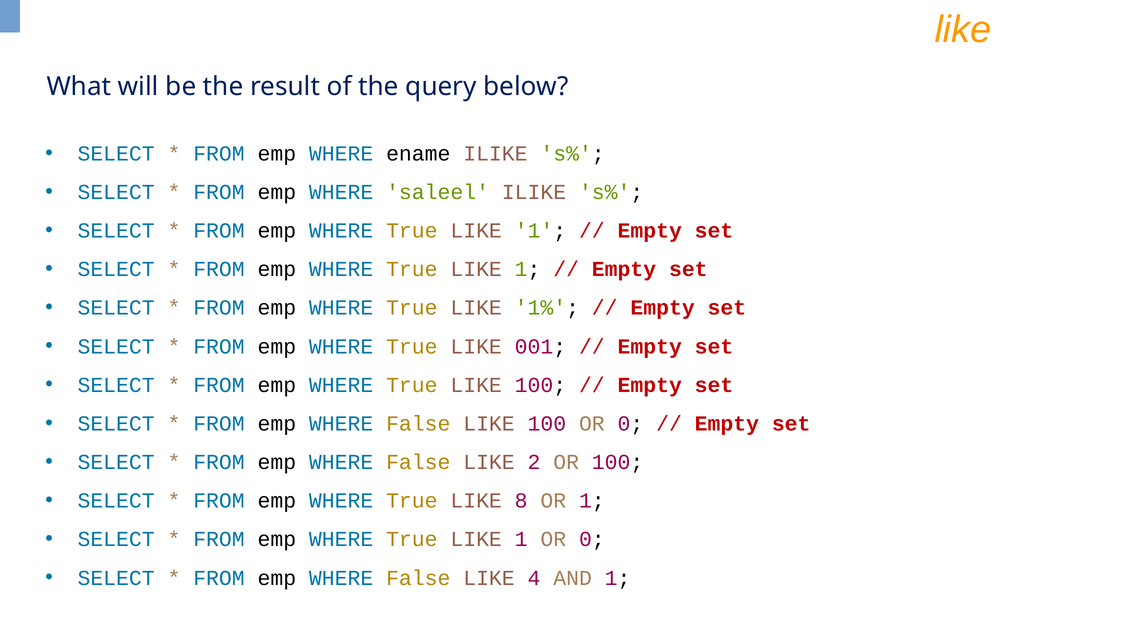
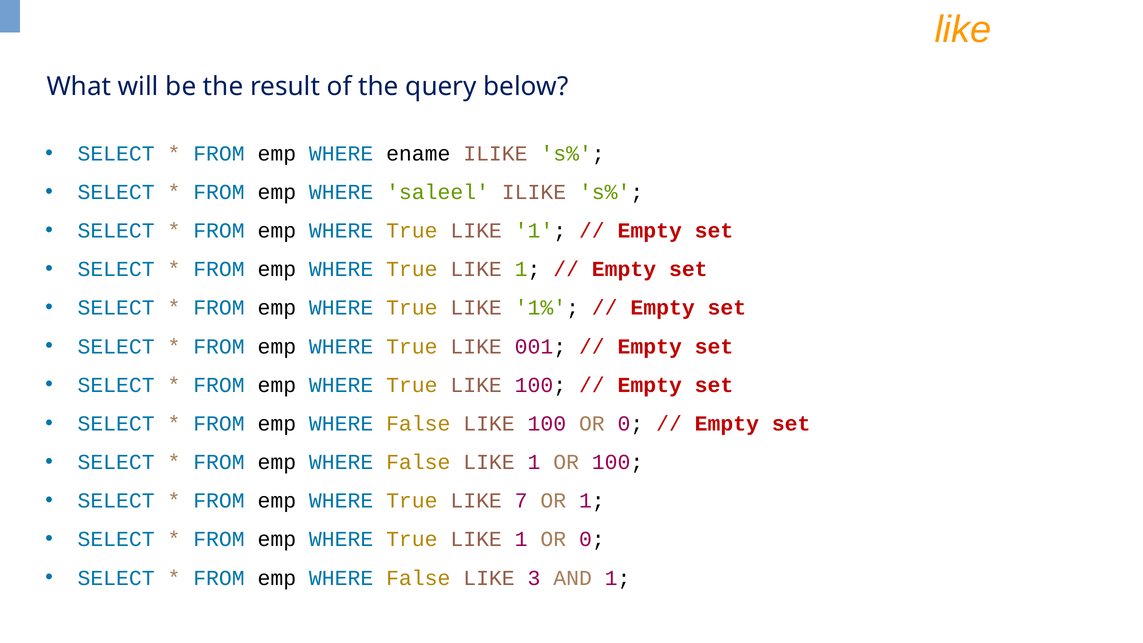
False LIKE 2: 2 -> 1
8: 8 -> 7
4: 4 -> 3
